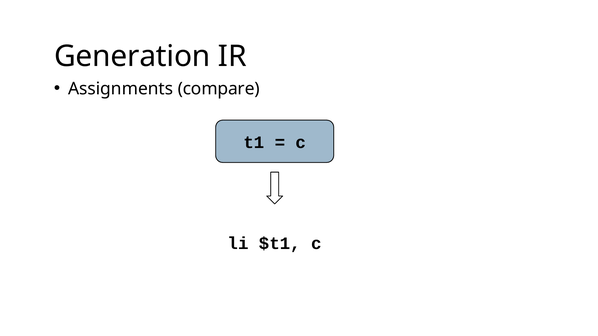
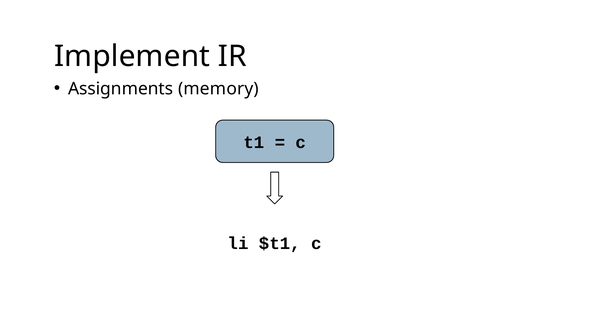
Generation: Generation -> Implement
compare: compare -> memory
